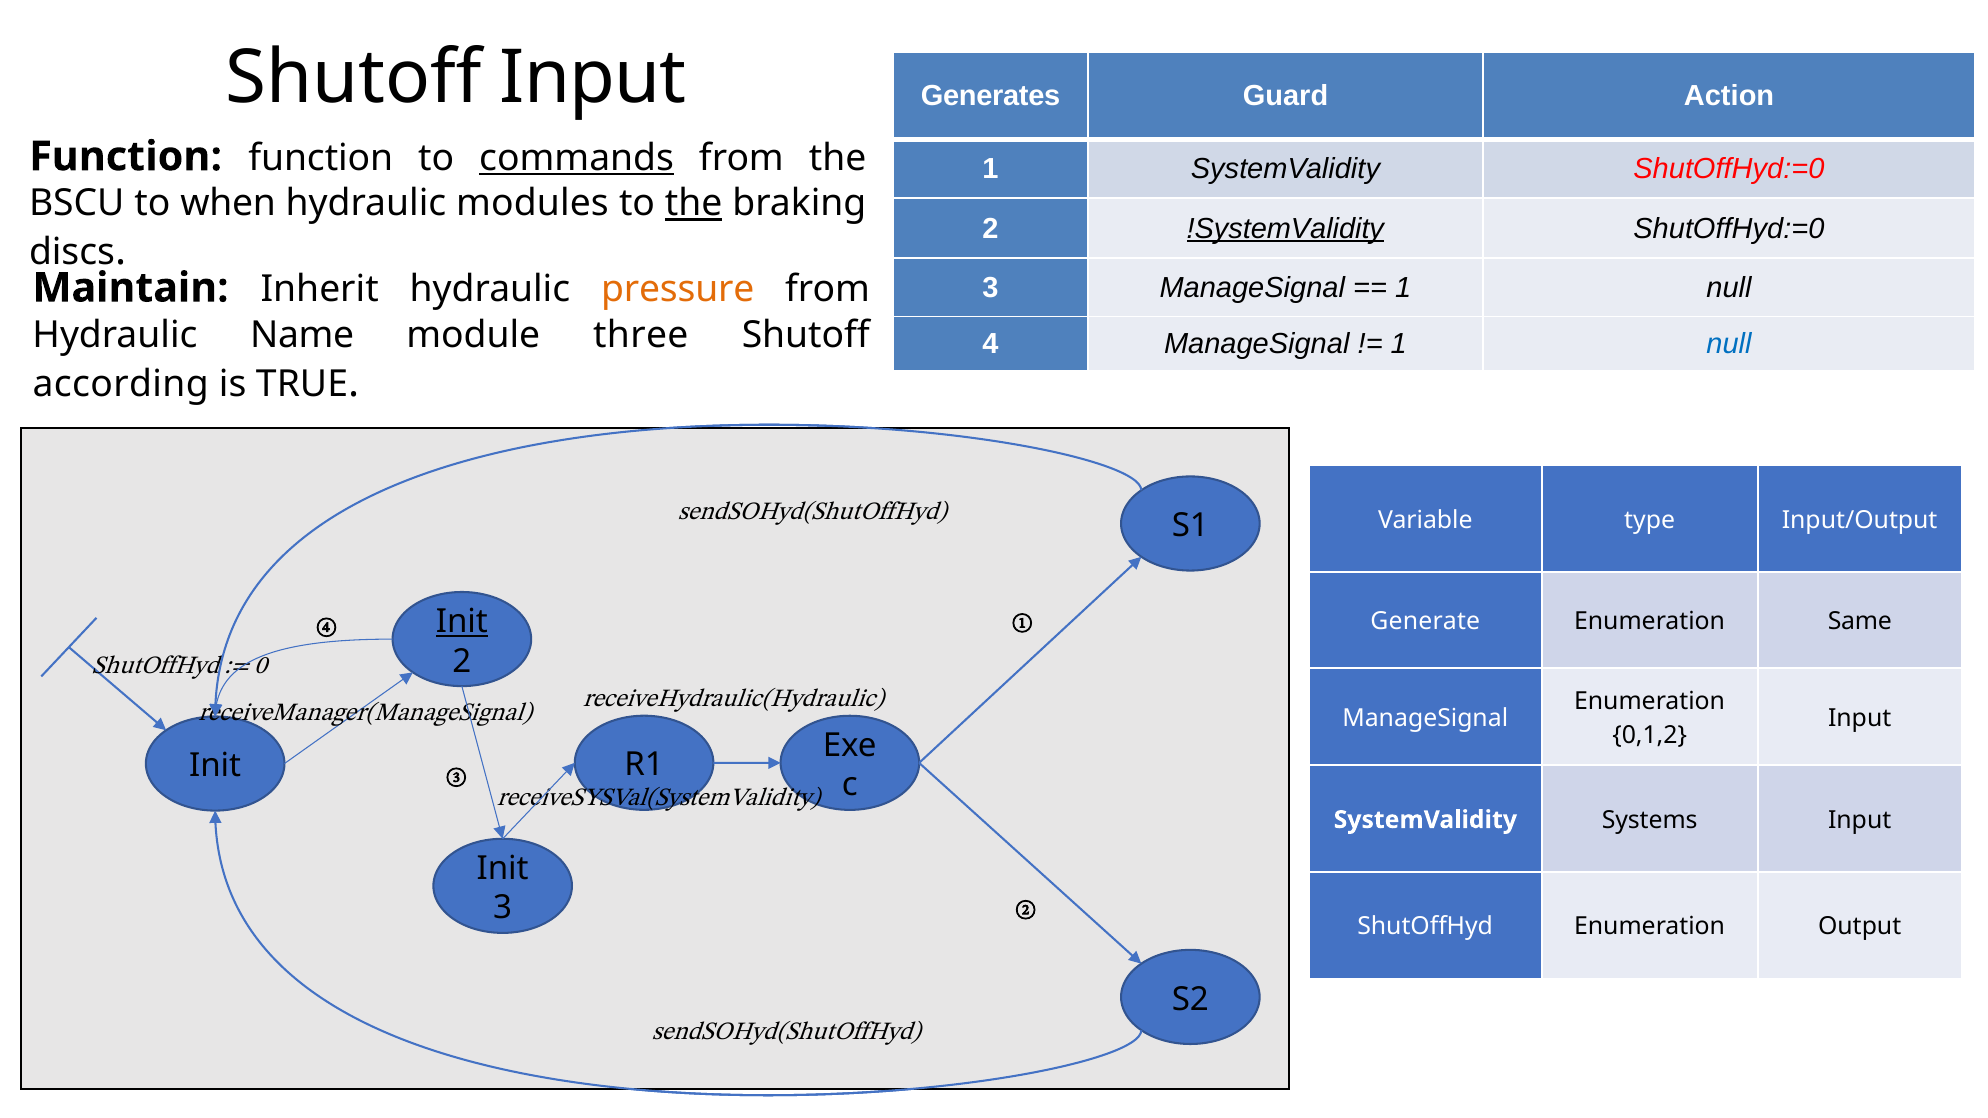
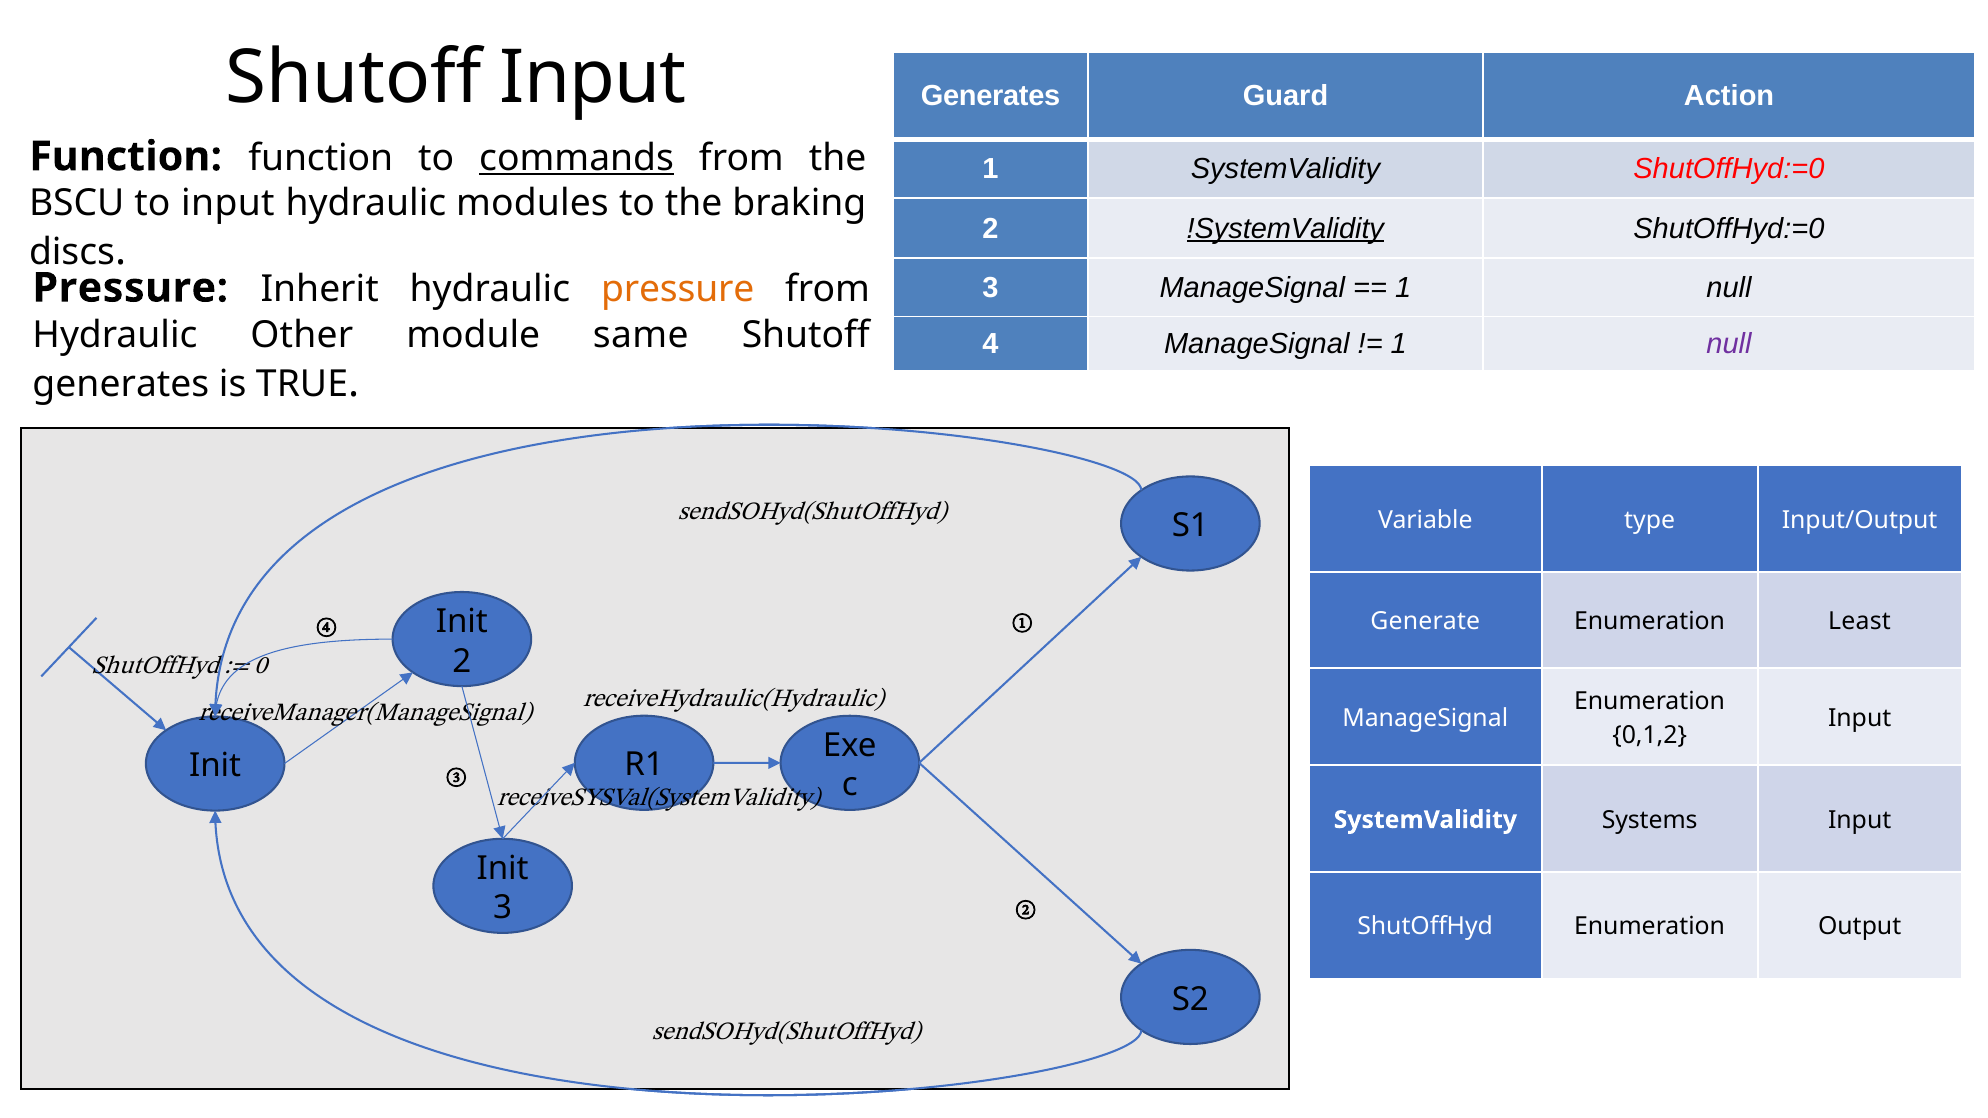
to when: when -> input
the at (694, 204) underline: present -> none
Maintain at (131, 288): Maintain -> Pressure
Name: Name -> Other
three: three -> same
null at (1729, 344) colour: blue -> purple
according at (121, 384): according -> generates
Init at (462, 622) underline: present -> none
Same: Same -> Least
